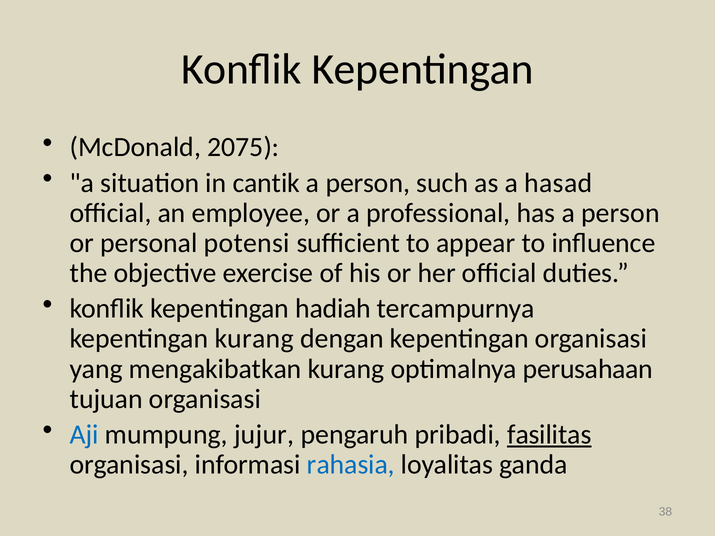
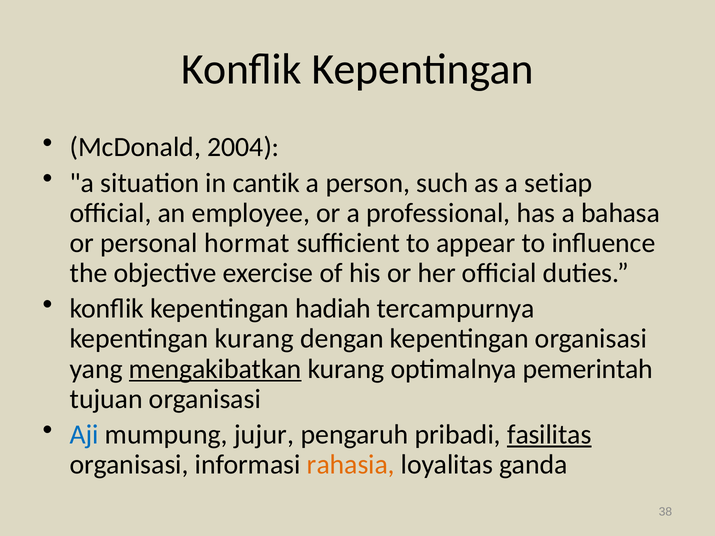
2075: 2075 -> 2004
hasad: hasad -> setiap
has a person: person -> bahasa
potensi: potensi -> hormat
mengakibatkan underline: none -> present
perusahaan: perusahaan -> pemerintah
rahasia colour: blue -> orange
